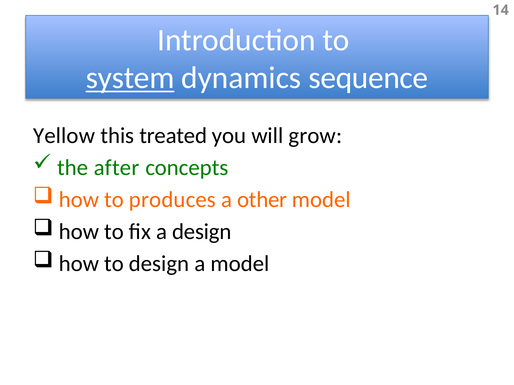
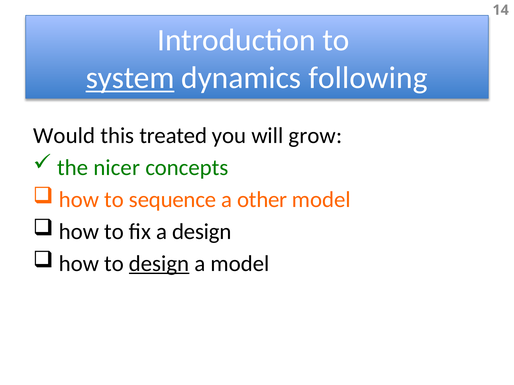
sequence: sequence -> following
Yellow: Yellow -> Would
after: after -> nicer
produces: produces -> sequence
design at (159, 264) underline: none -> present
